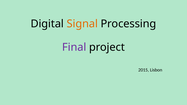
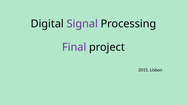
Signal colour: orange -> purple
